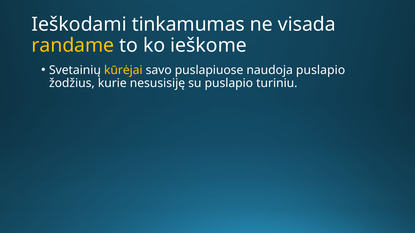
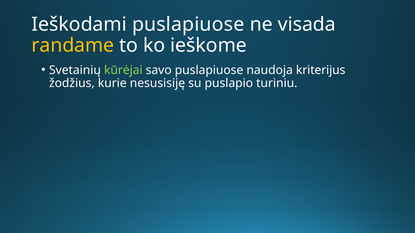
Ieškodami tinkamumas: tinkamumas -> puslapiuose
kūrėjai colour: yellow -> light green
naudoja puslapio: puslapio -> kriterijus
